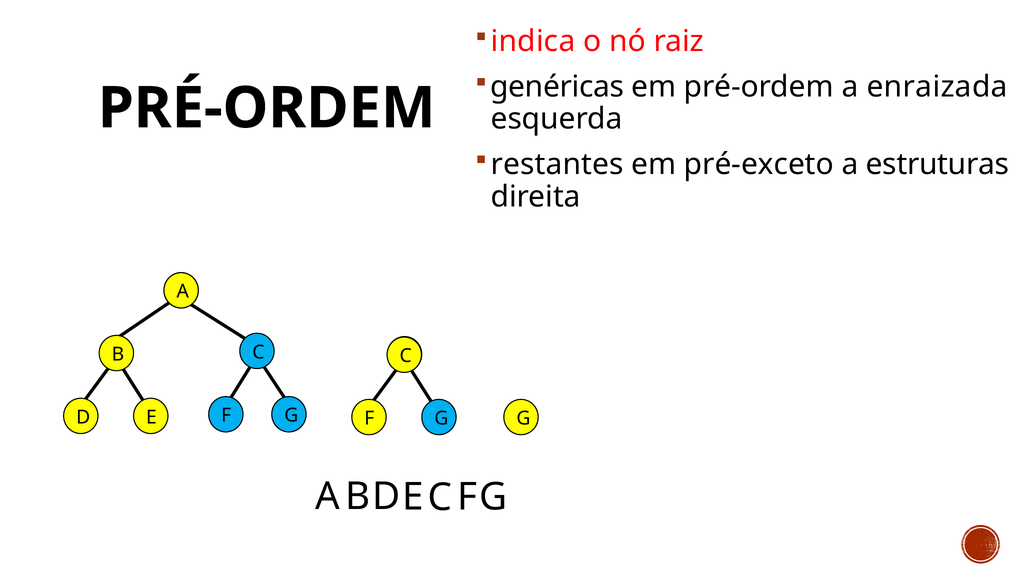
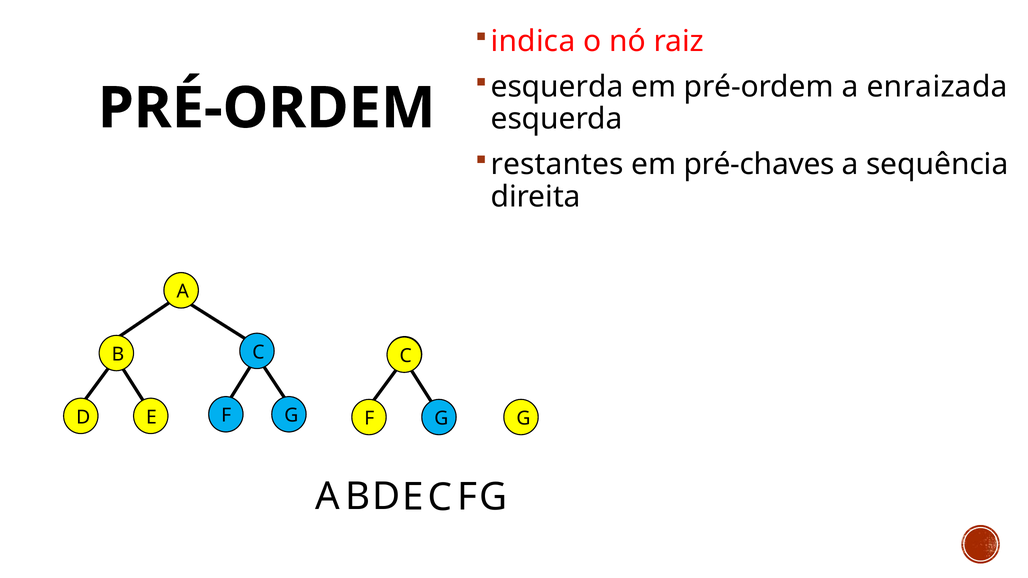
genéricas at (557, 87): genéricas -> esquerda
pré-exceto: pré-exceto -> pré-chaves
estruturas: estruturas -> sequência
